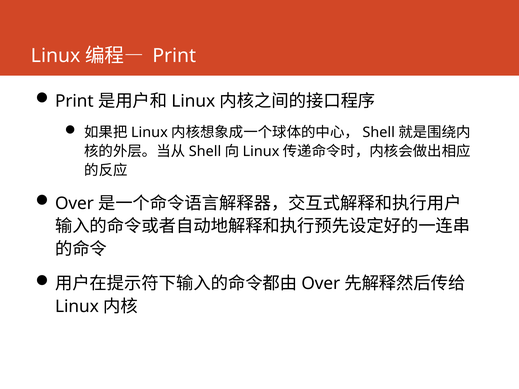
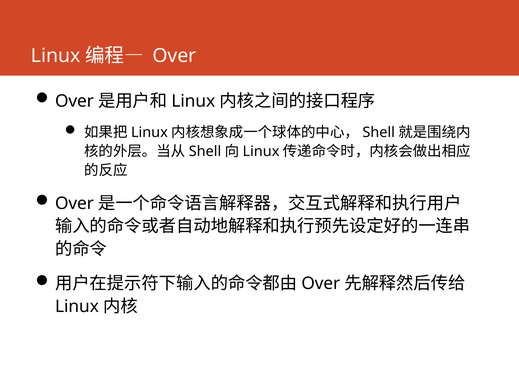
Print at (174, 56): Print -> Over
Print at (74, 101): Print -> Over
